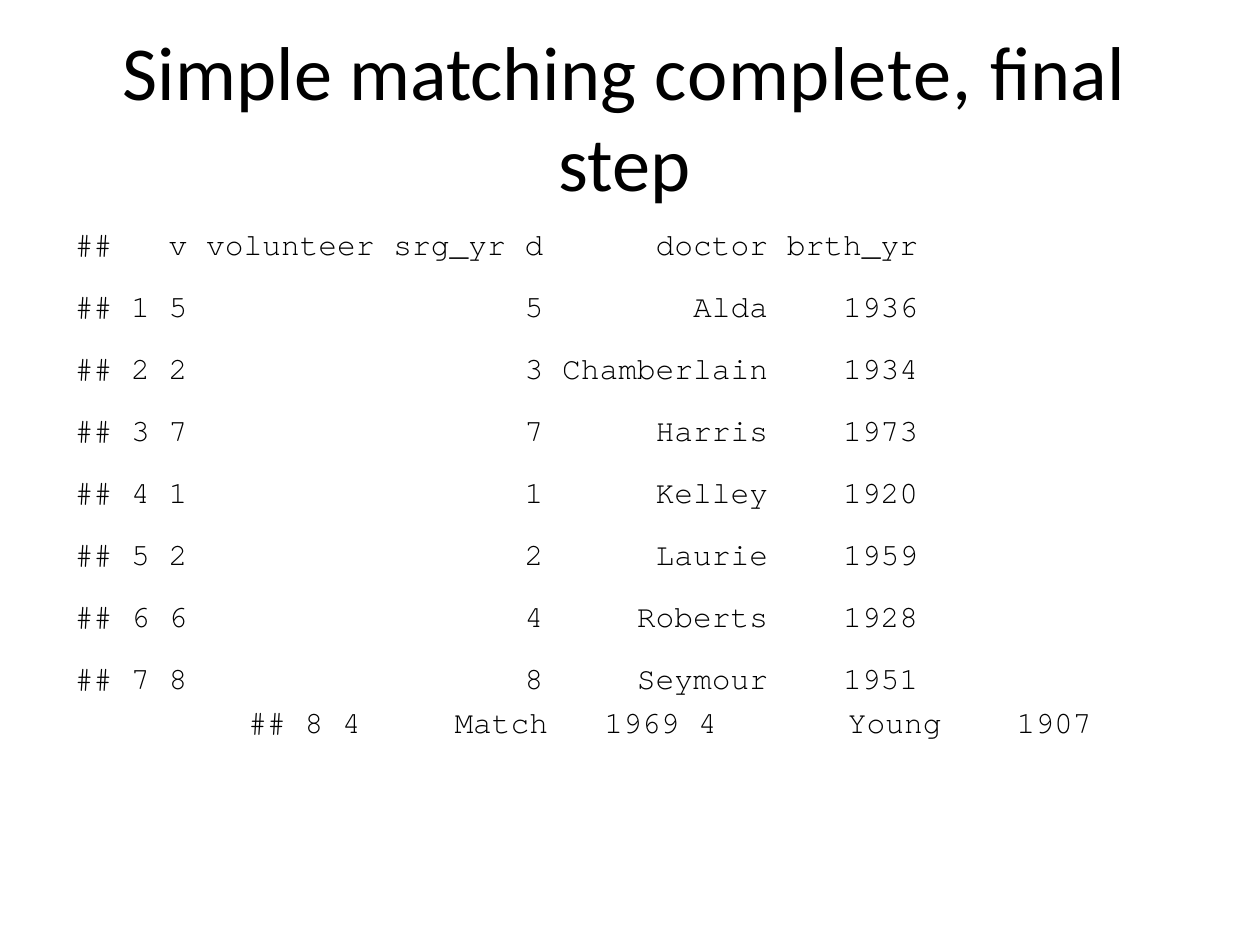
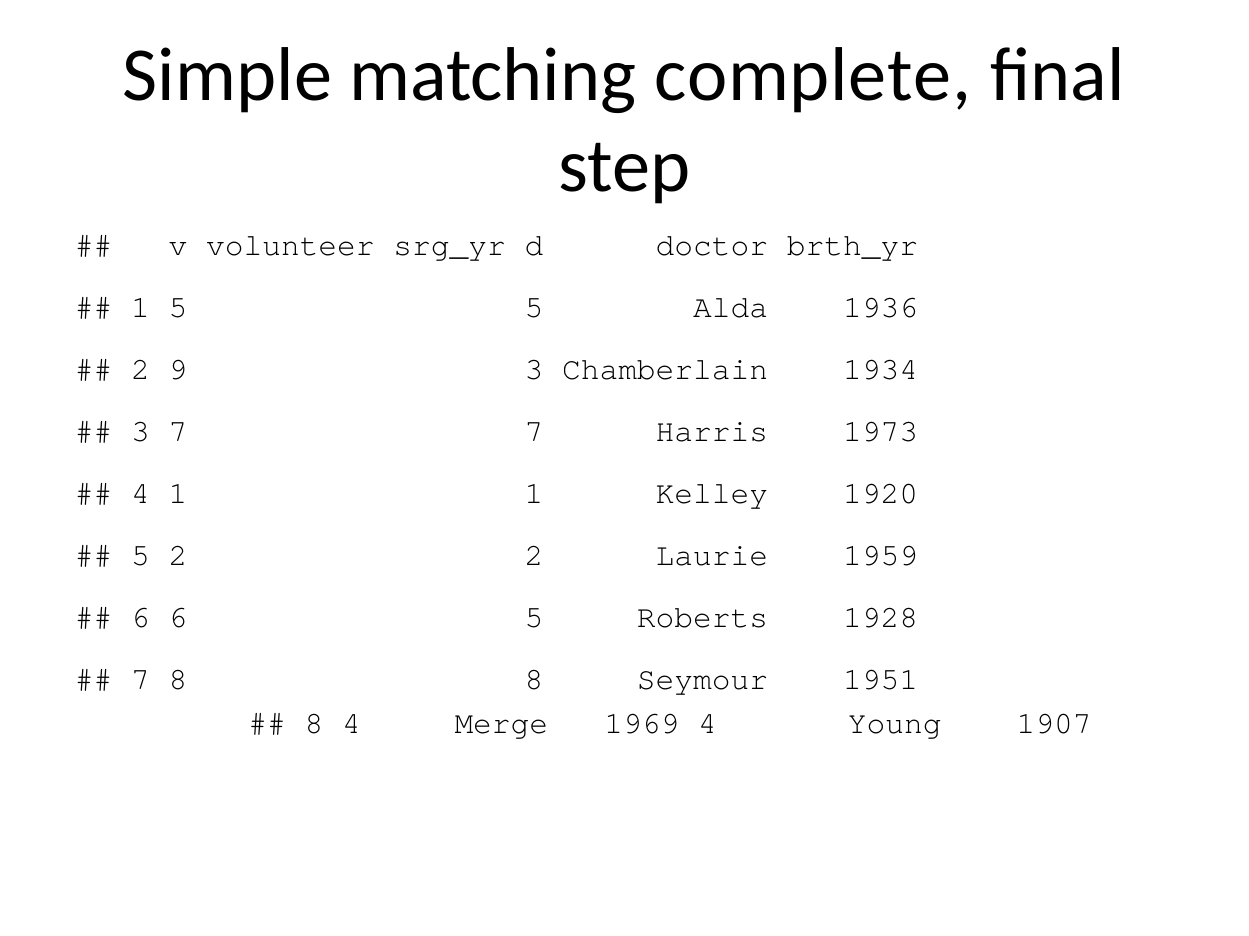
2 at (178, 370): 2 -> 9
6 4: 4 -> 5
Match: Match -> Merge
